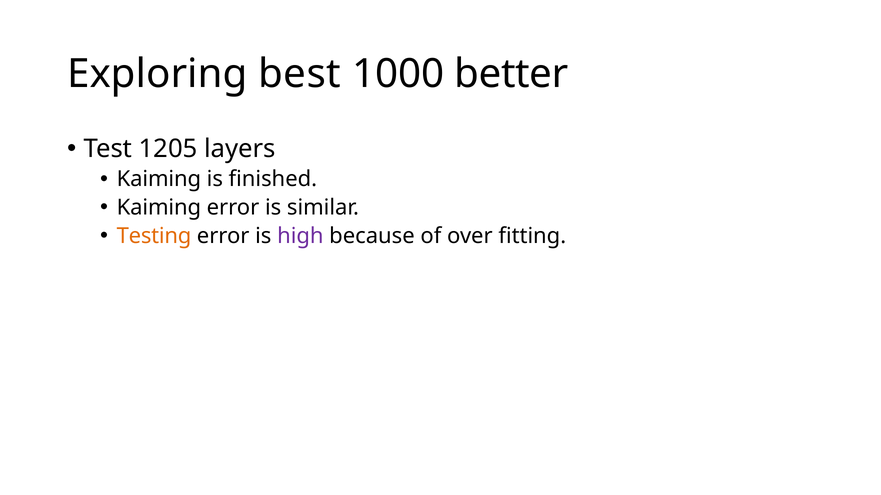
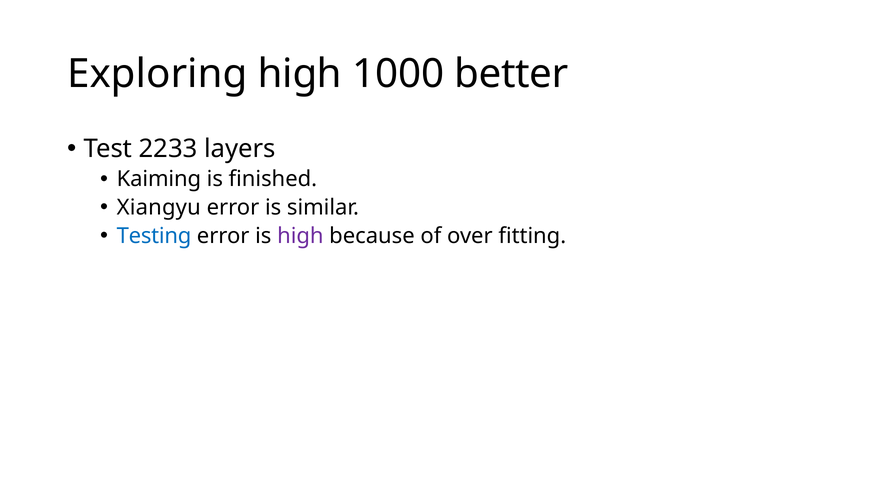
Exploring best: best -> high
1205: 1205 -> 2233
Kaiming at (159, 208): Kaiming -> Xiangyu
Testing colour: orange -> blue
